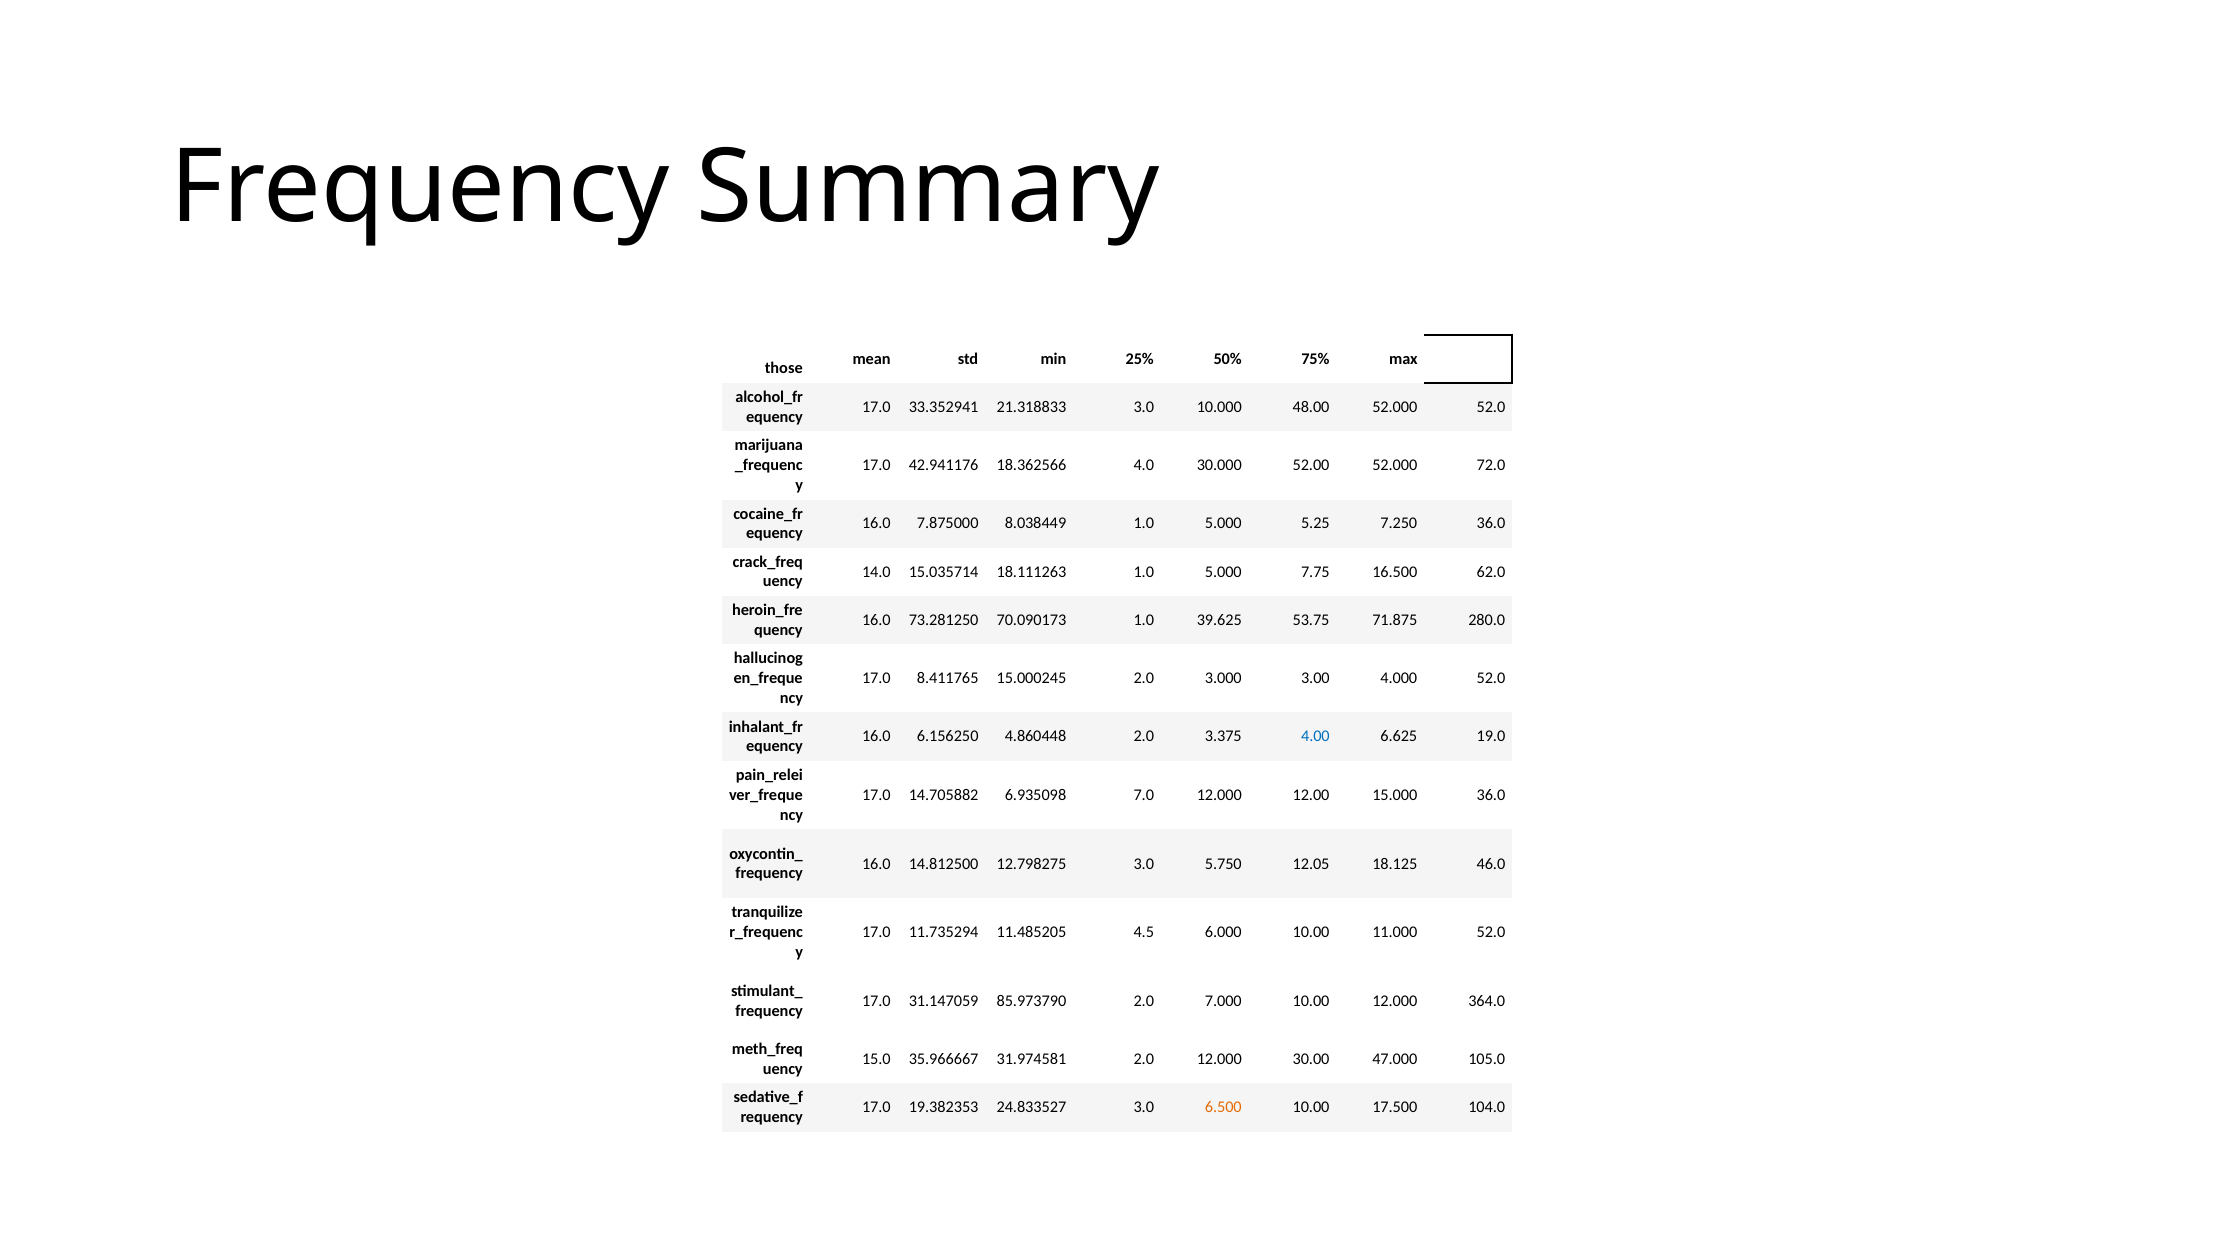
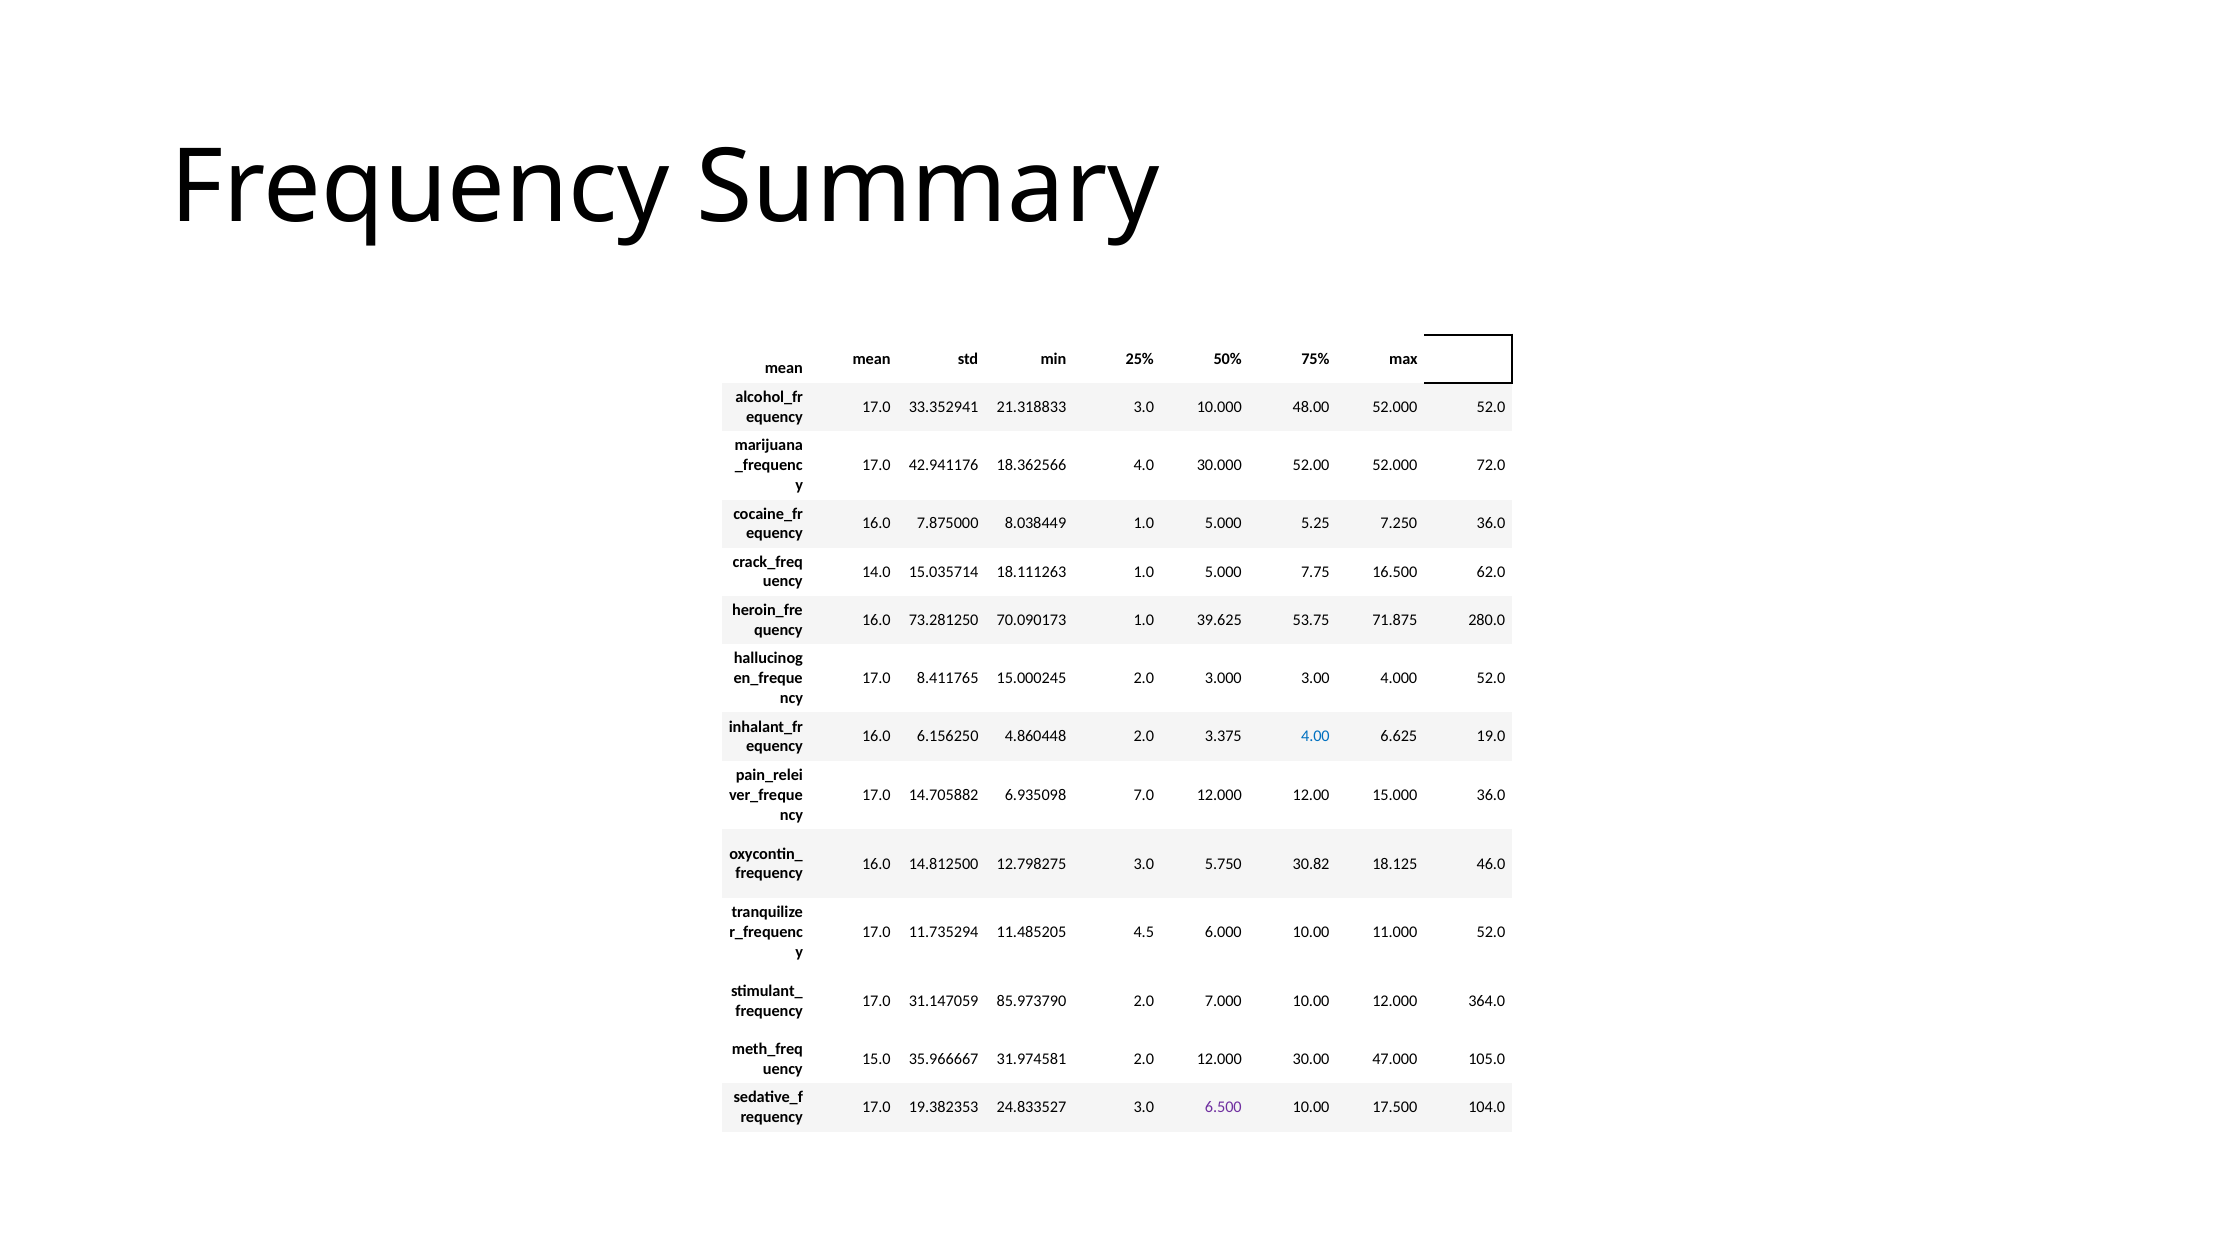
those at (784, 369): those -> mean
12.05: 12.05 -> 30.82
6.500 colour: orange -> purple
